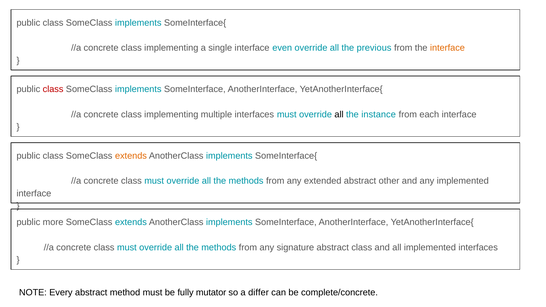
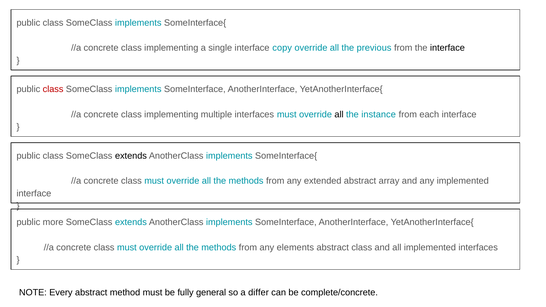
even: even -> copy
interface at (447, 48) colour: orange -> black
extends at (131, 156) colour: orange -> black
other: other -> array
signature: signature -> elements
mutator: mutator -> general
